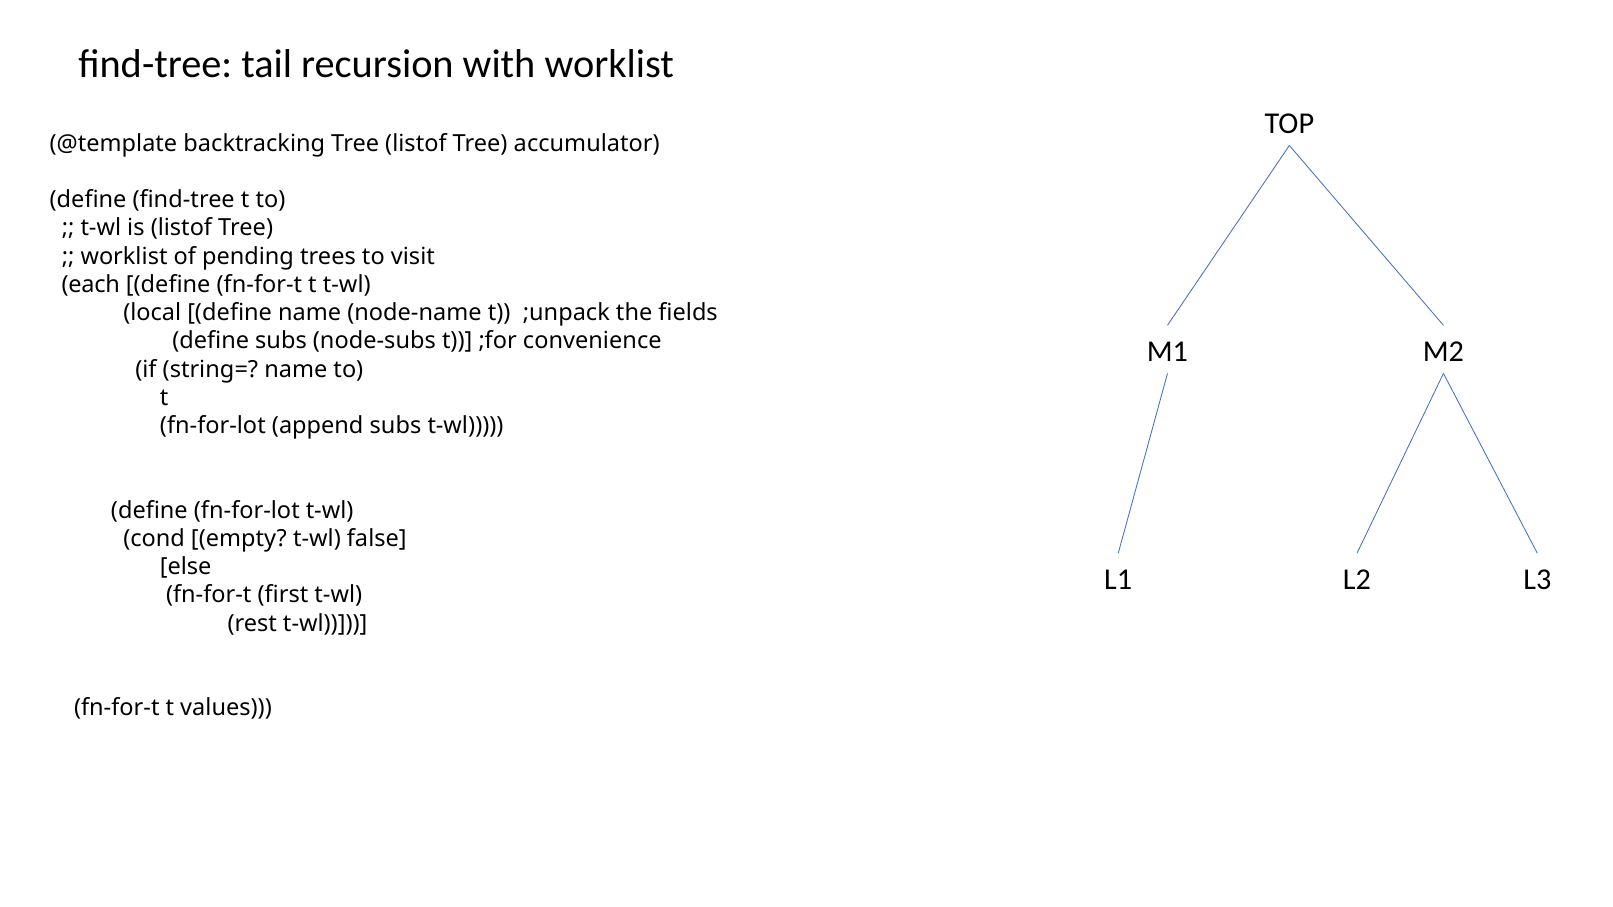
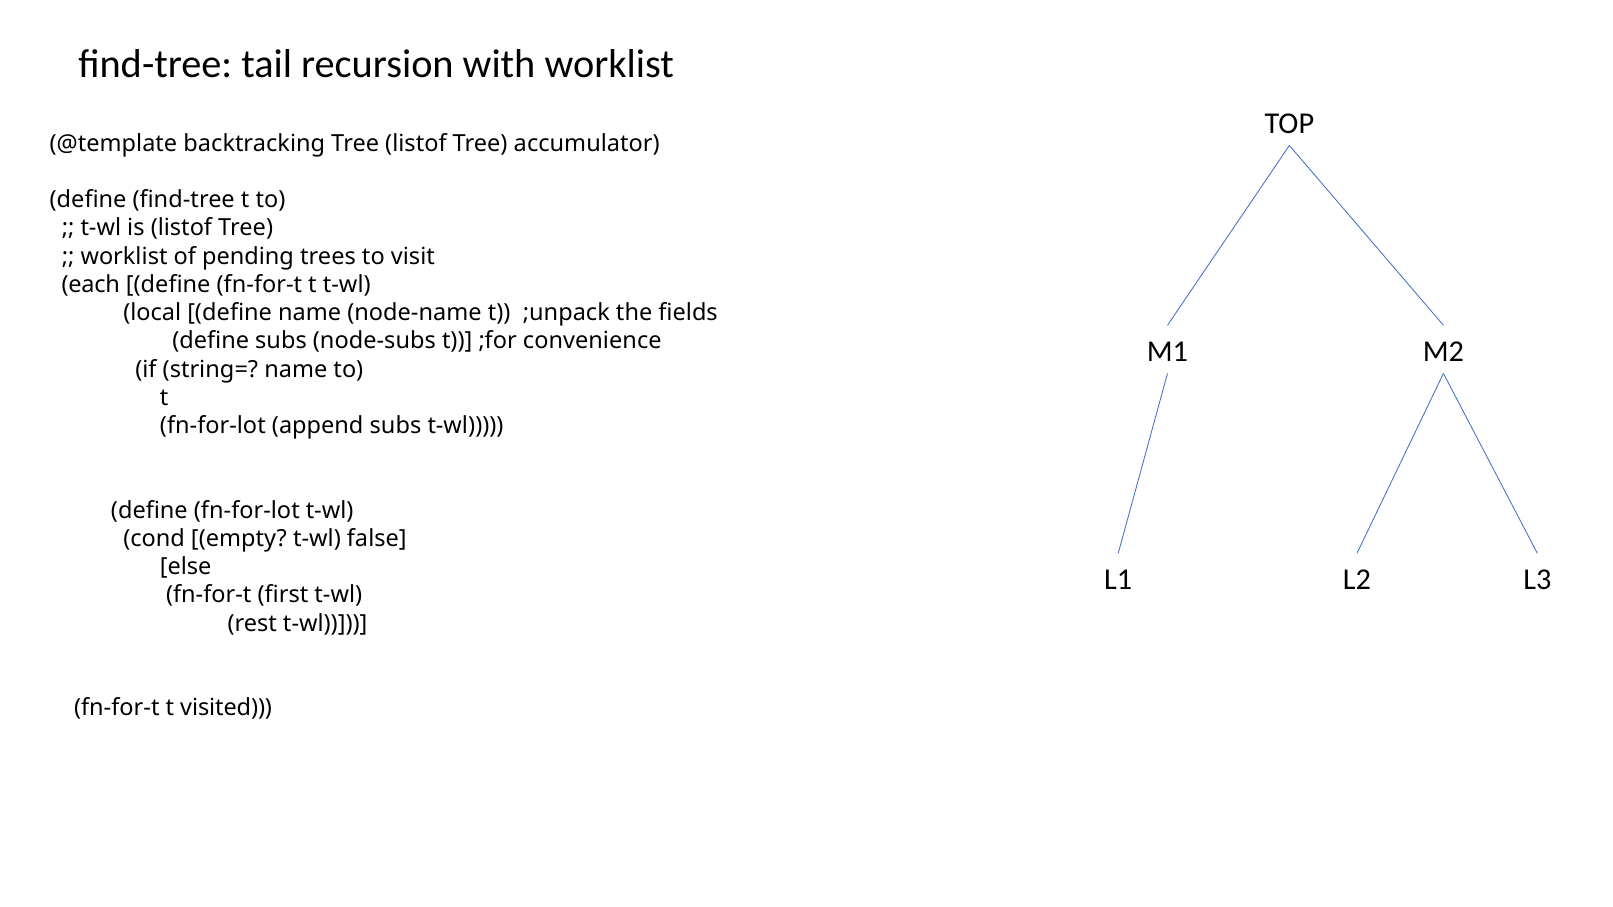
values: values -> visited
